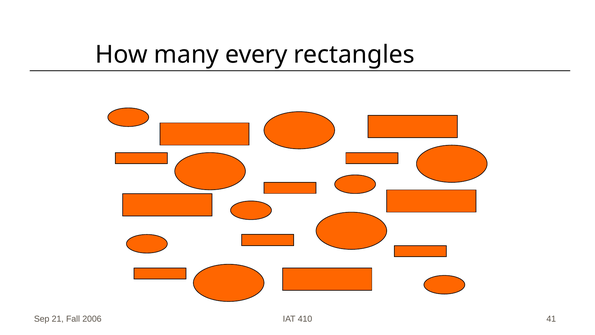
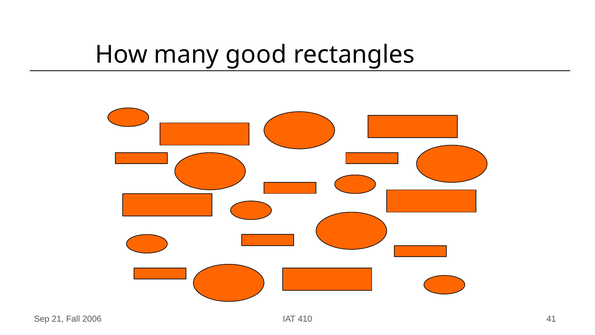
every: every -> good
